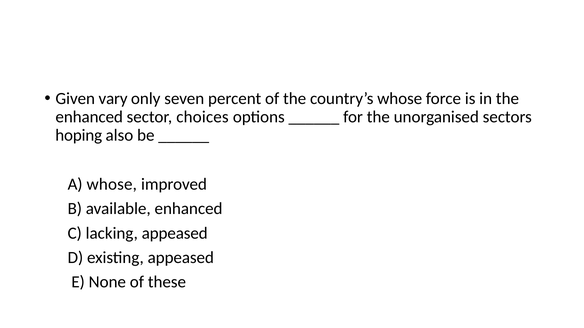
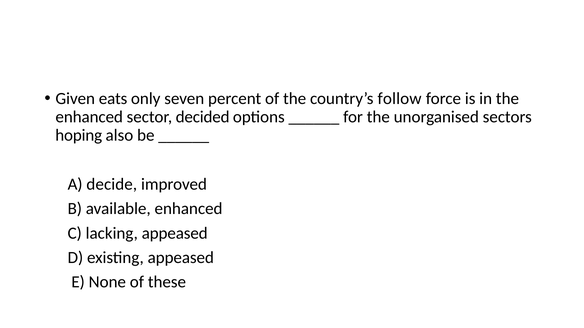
vary: vary -> eats
country’s whose: whose -> follow
choices: choices -> decided
A whose: whose -> decide
